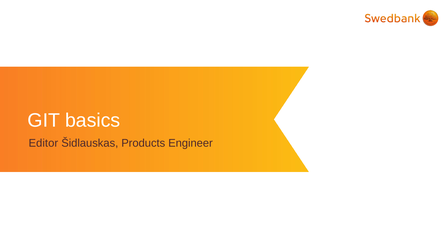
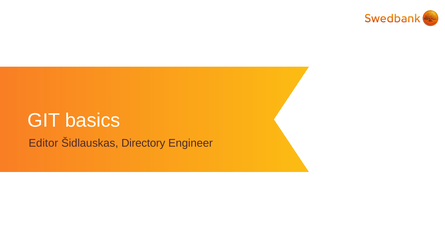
Products: Products -> Directory
